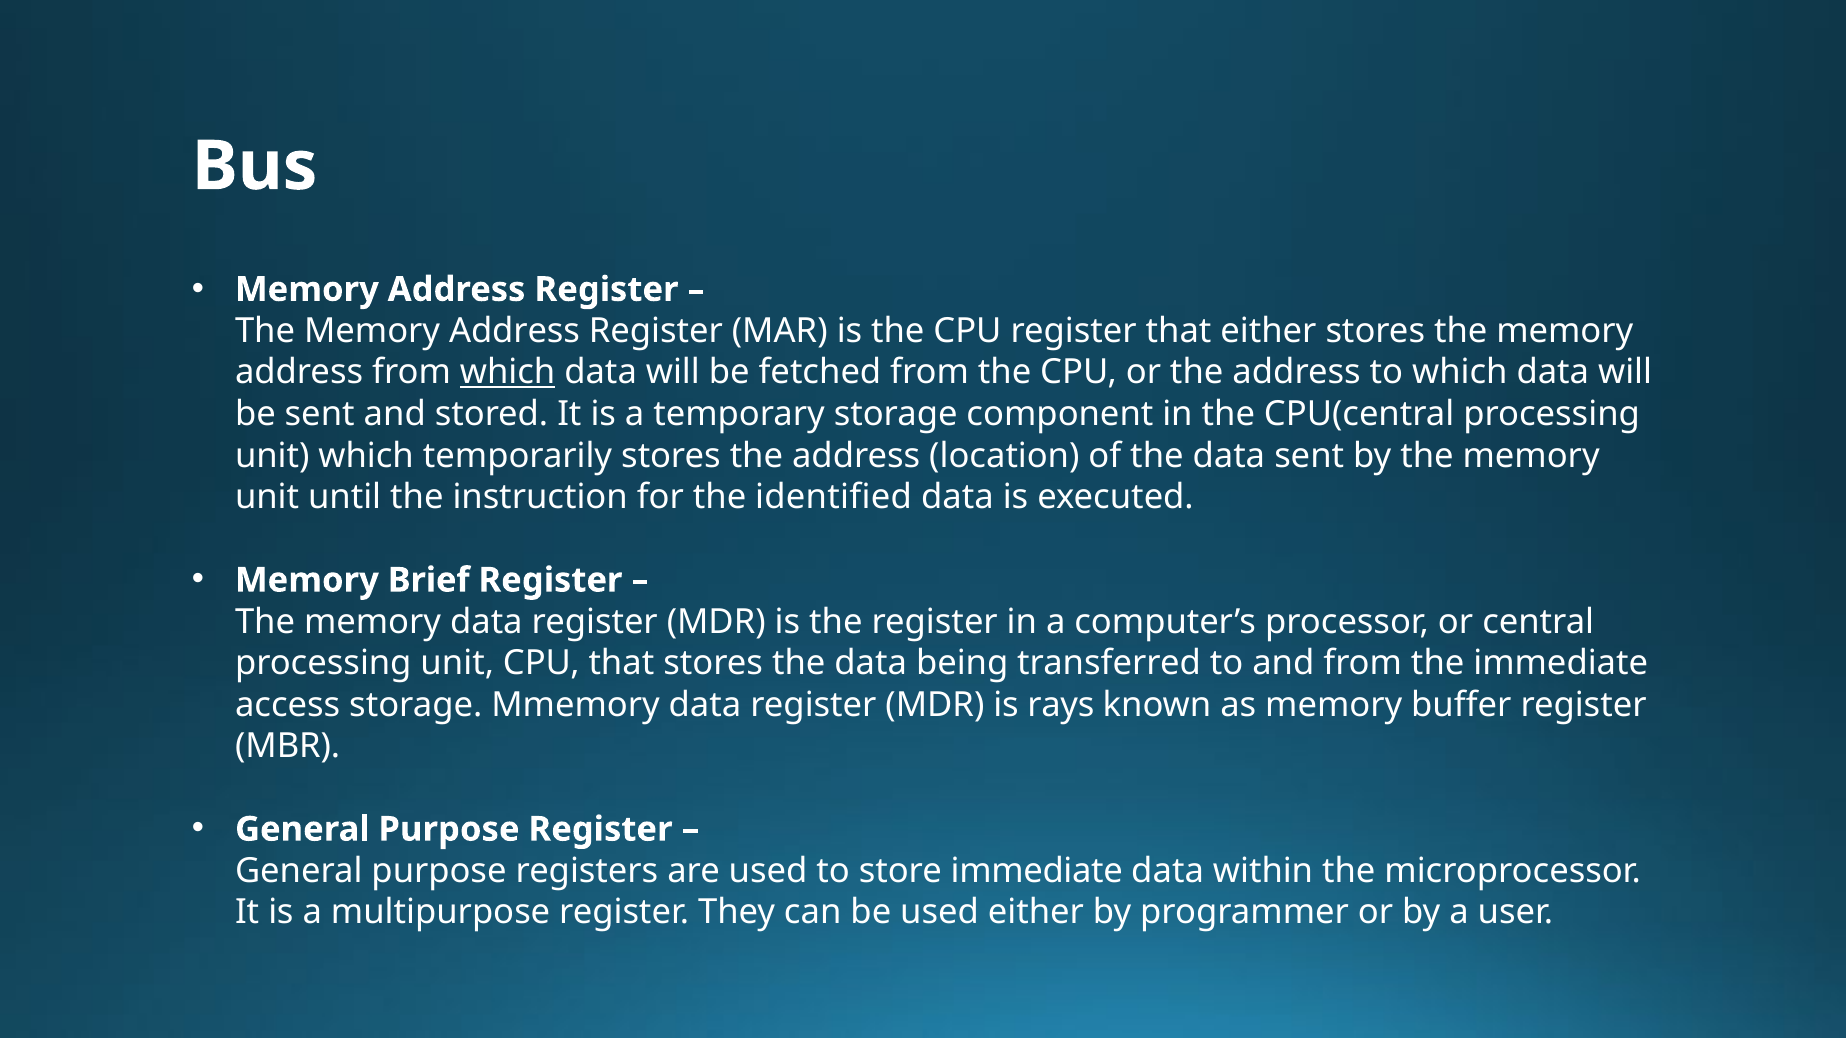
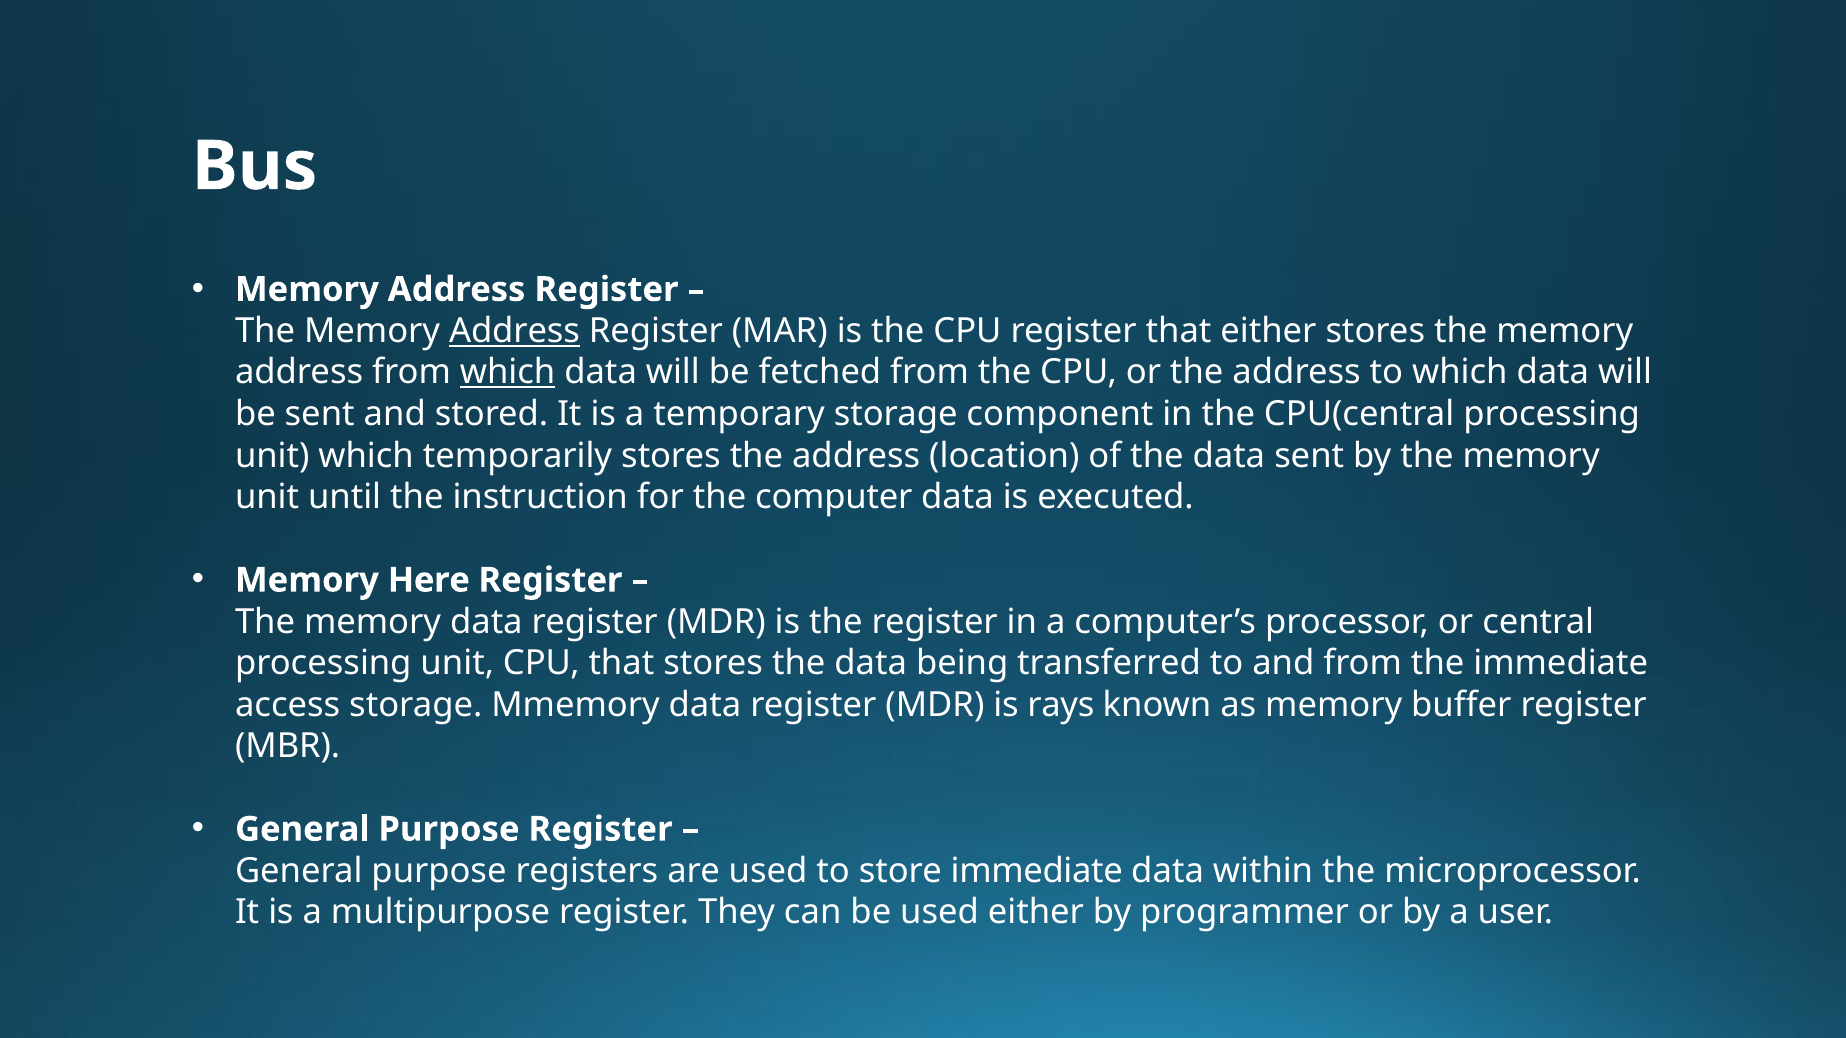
Address at (515, 331) underline: none -> present
identified: identified -> computer
Brief: Brief -> Here
